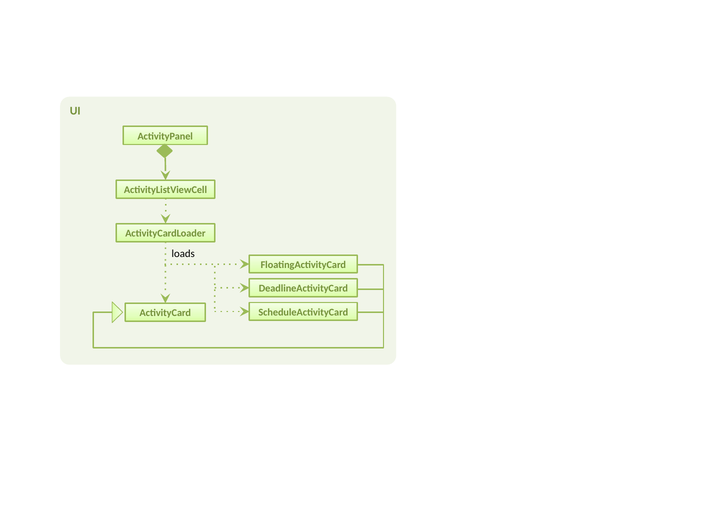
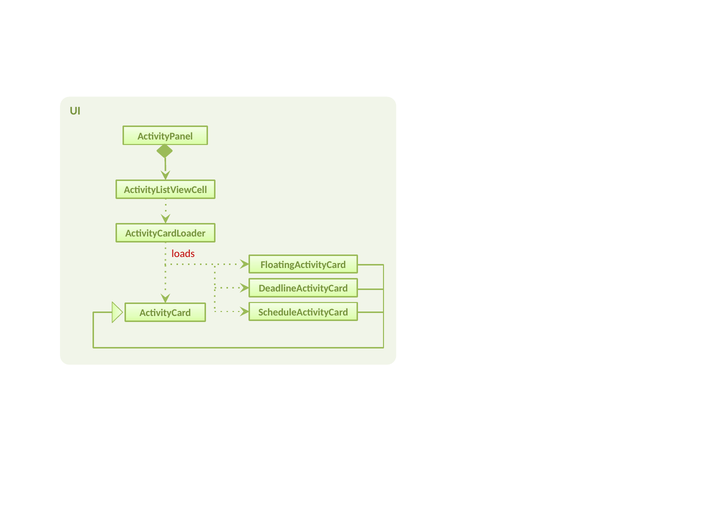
loads colour: black -> red
